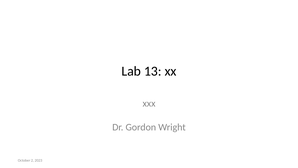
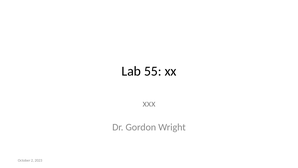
13: 13 -> 55
